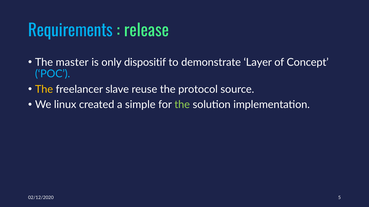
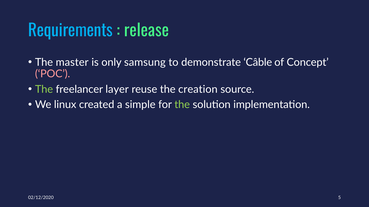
dispositif: dispositif -> samsung
Layer: Layer -> Câble
POC colour: light blue -> pink
The at (44, 89) colour: yellow -> light green
slave: slave -> layer
protocol: protocol -> creation
